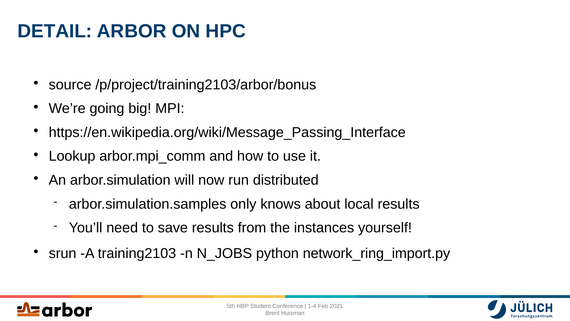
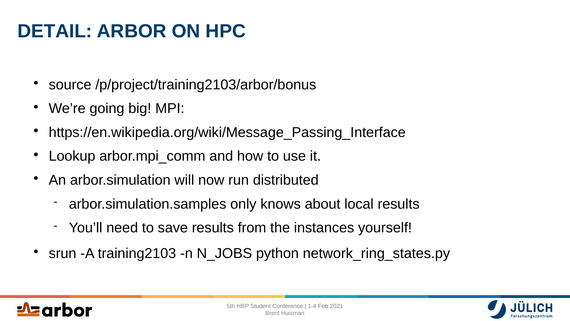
network_ring_import.py: network_ring_import.py -> network_ring_states.py
